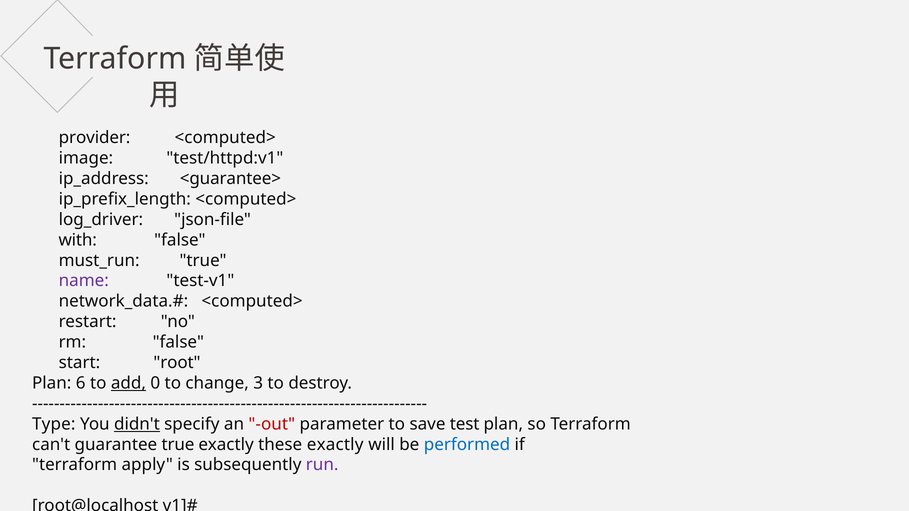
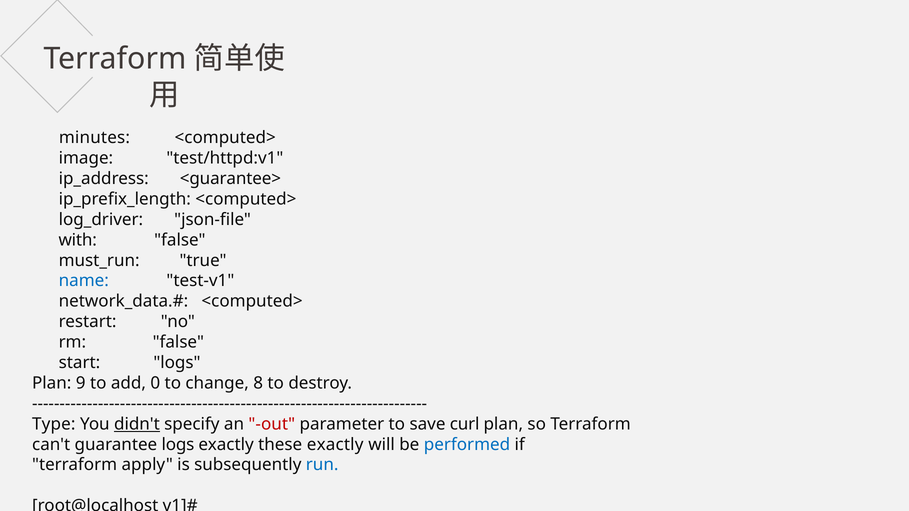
provider: provider -> minutes
name colour: purple -> blue
start root: root -> logs
6: 6 -> 9
add underline: present -> none
3: 3 -> 8
test: test -> curl
guarantee true: true -> logs
run colour: purple -> blue
